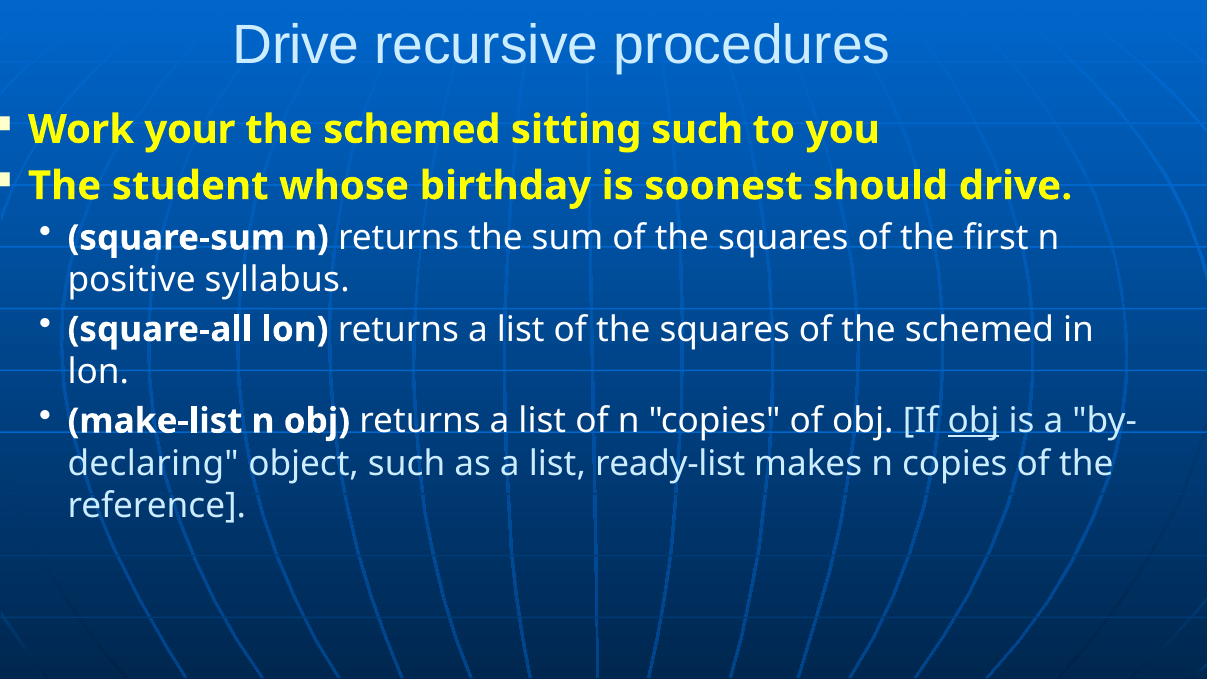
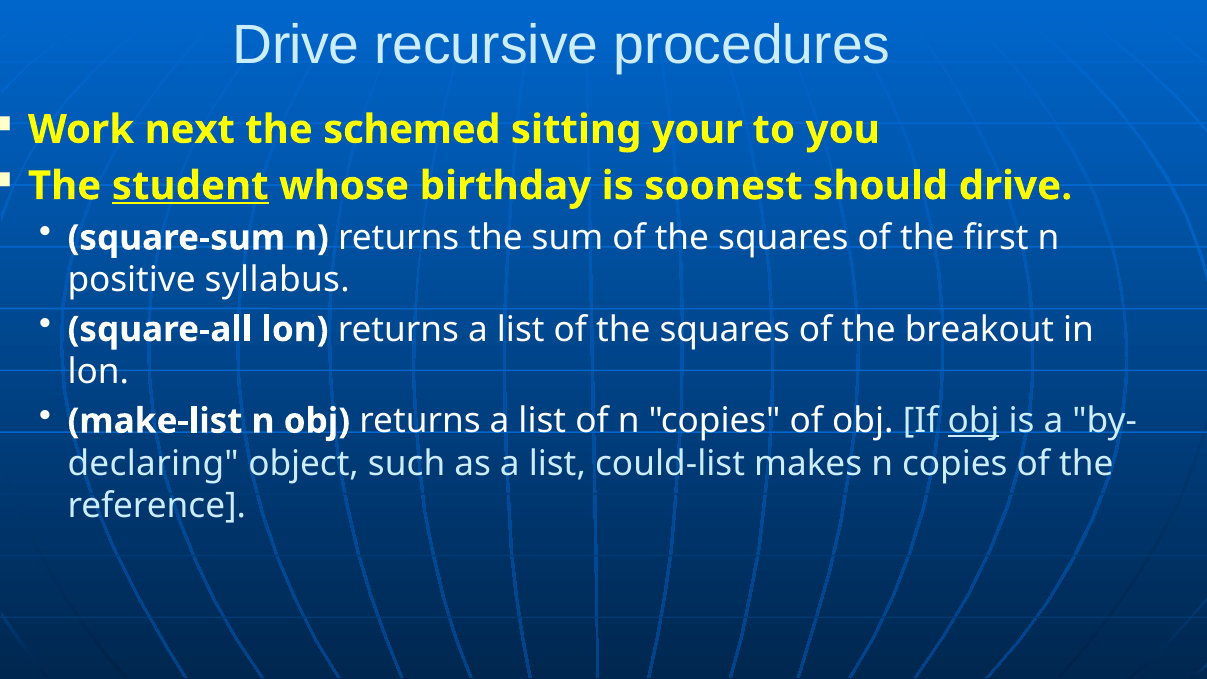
your: your -> next
sitting such: such -> your
student underline: none -> present
of the schemed: schemed -> breakout
ready-list: ready-list -> could-list
